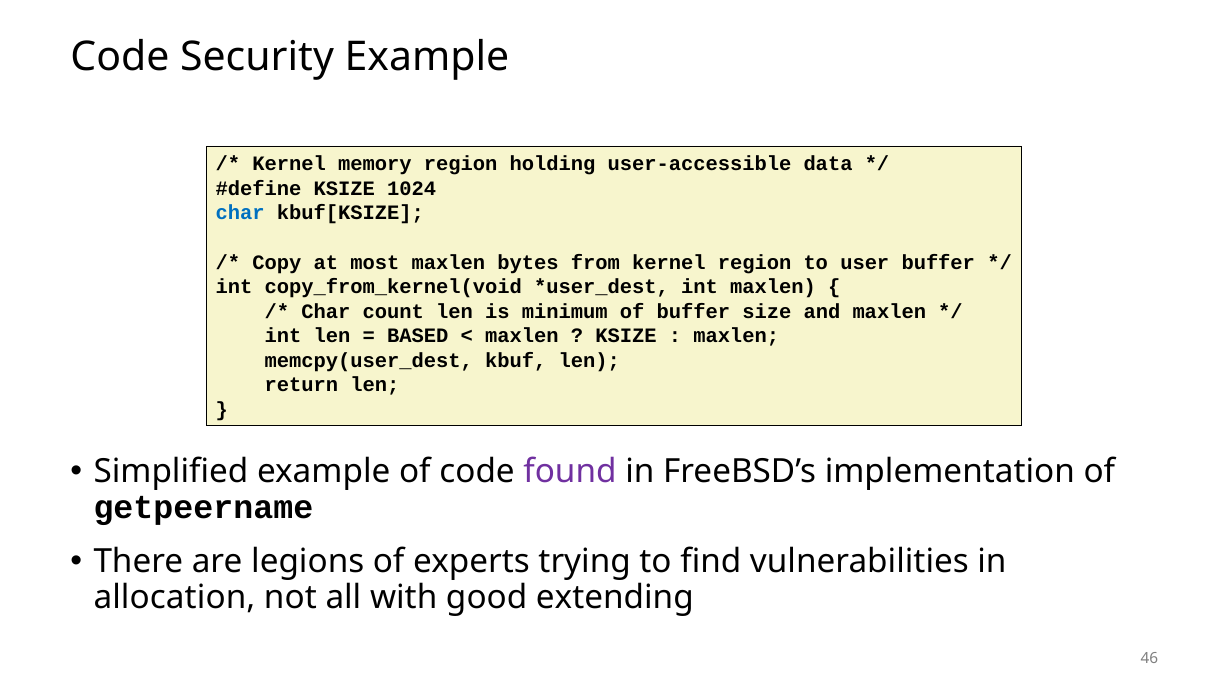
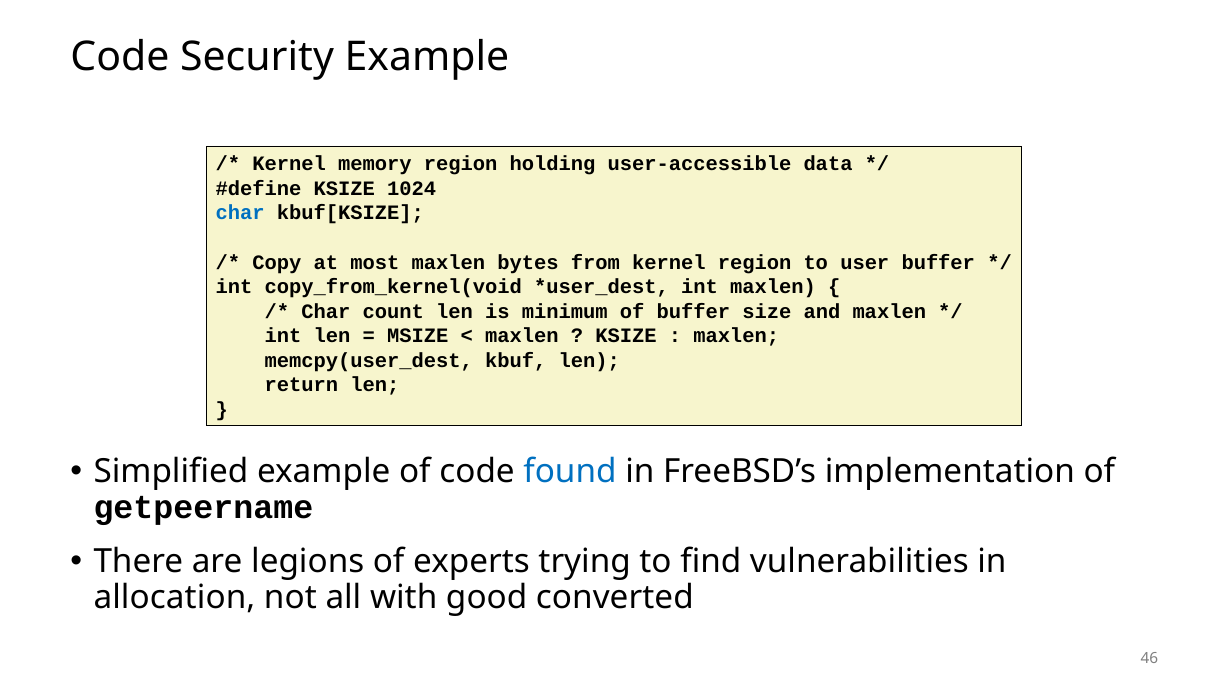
BASED: BASED -> MSIZE
found colour: purple -> blue
extending: extending -> converted
